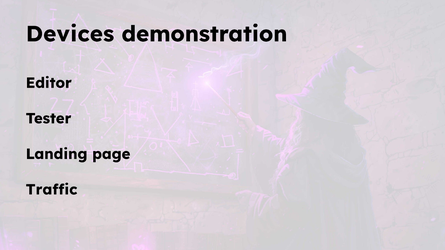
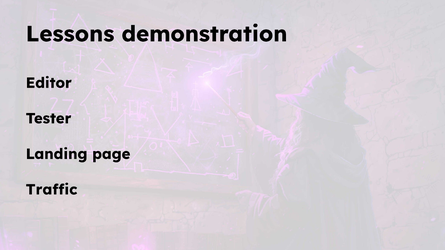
Devices: Devices -> Lessons
